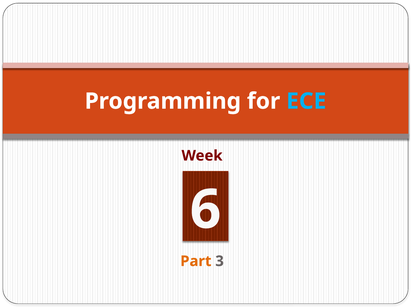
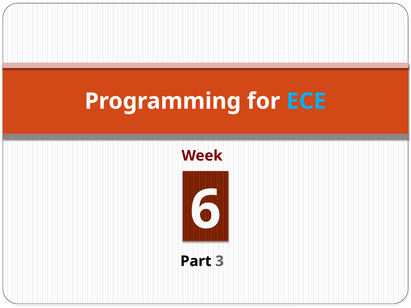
Part colour: orange -> black
